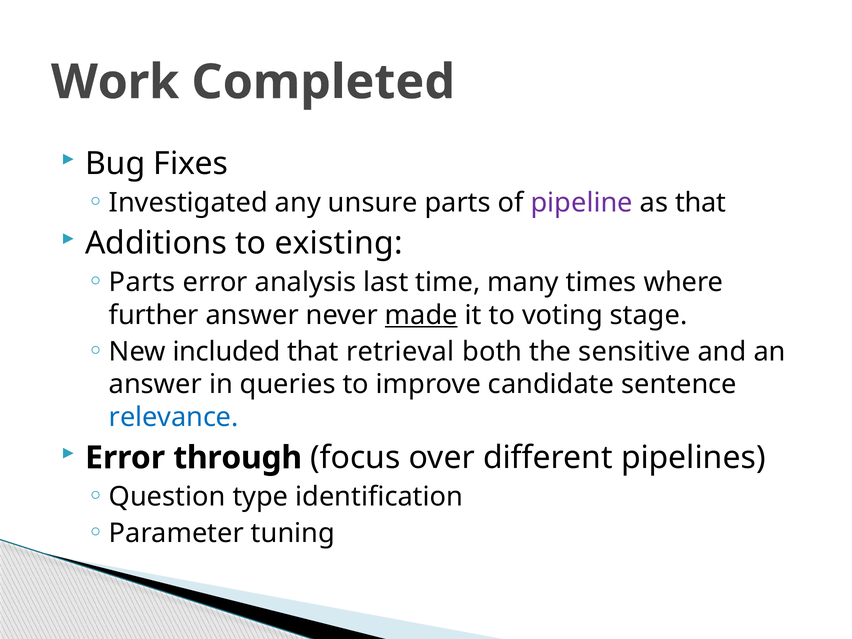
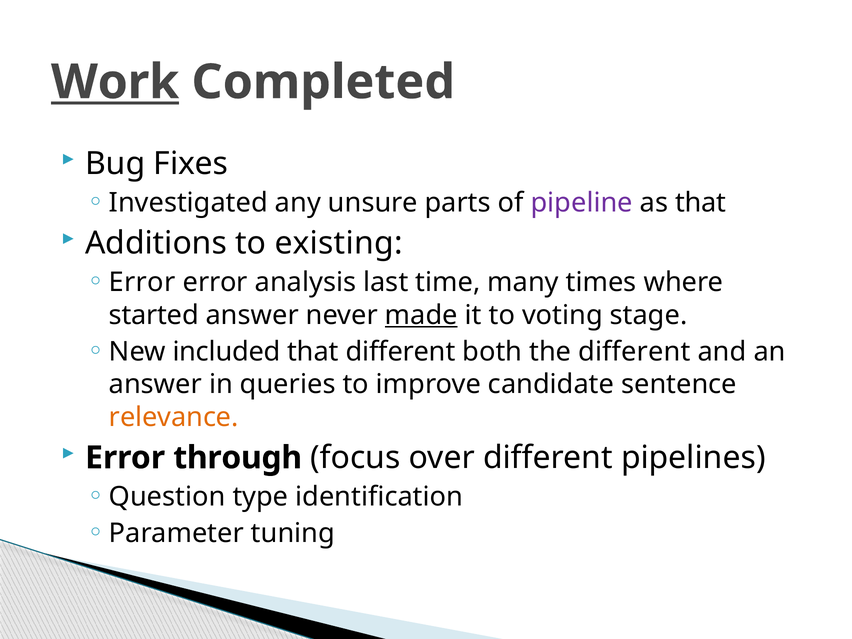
Work underline: none -> present
Parts at (142, 282): Parts -> Error
further: further -> started
that retrieval: retrieval -> different
the sensitive: sensitive -> different
relevance colour: blue -> orange
